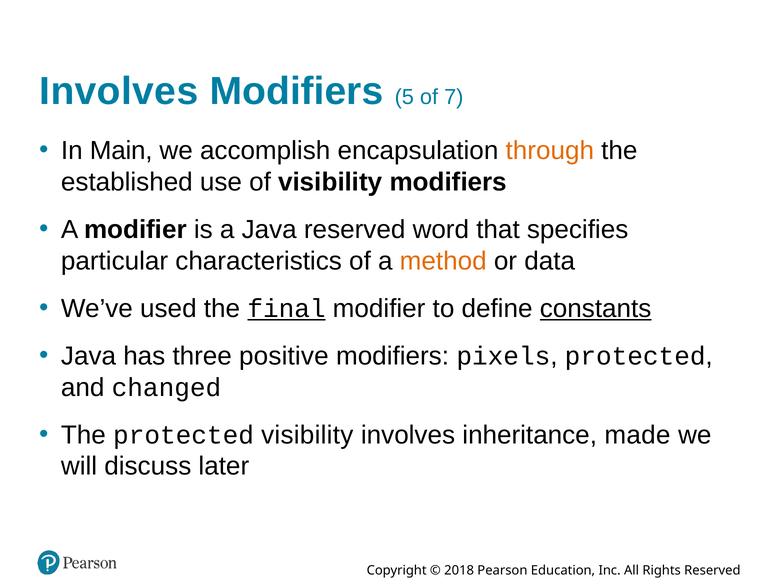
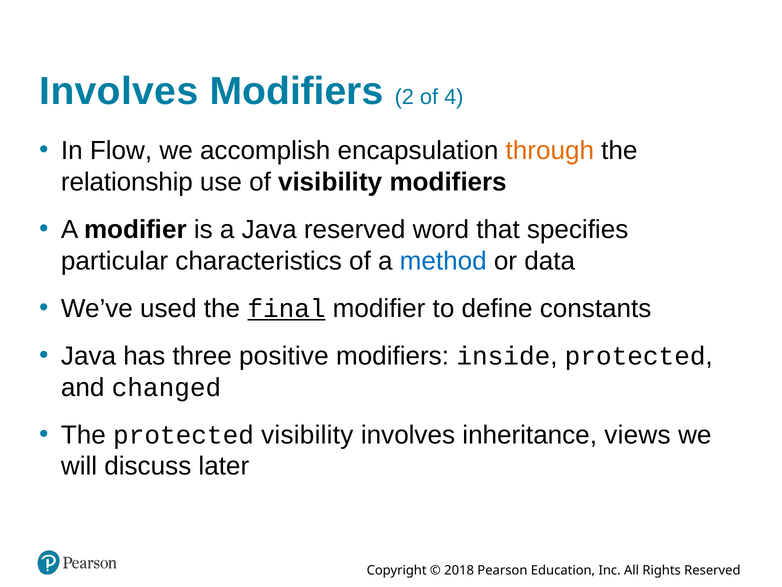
5: 5 -> 2
7: 7 -> 4
Main: Main -> Flow
established: established -> relationship
method colour: orange -> blue
constants underline: present -> none
pixels: pixels -> inside
made: made -> views
